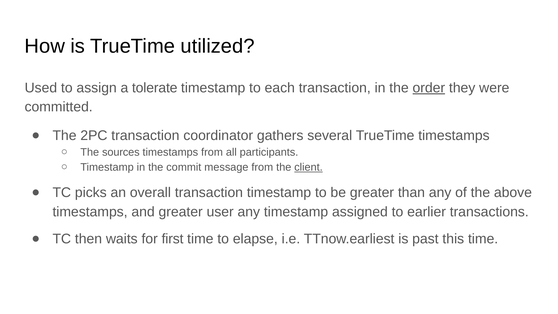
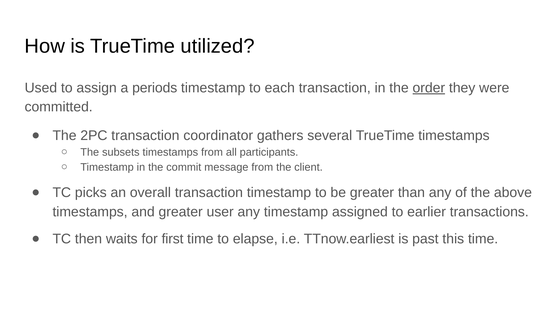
tolerate: tolerate -> periods
sources: sources -> subsets
client underline: present -> none
